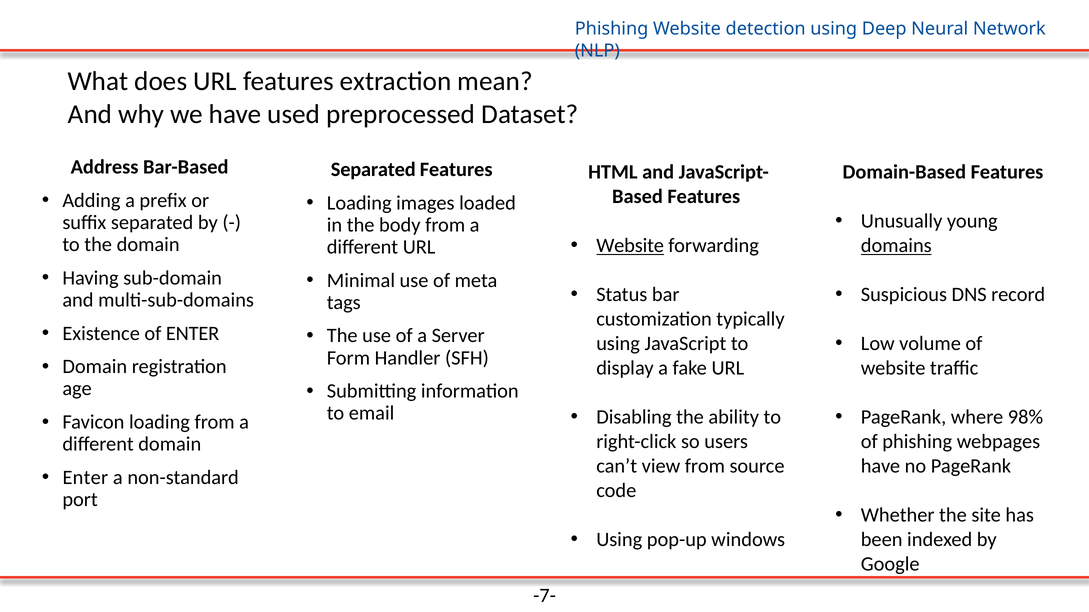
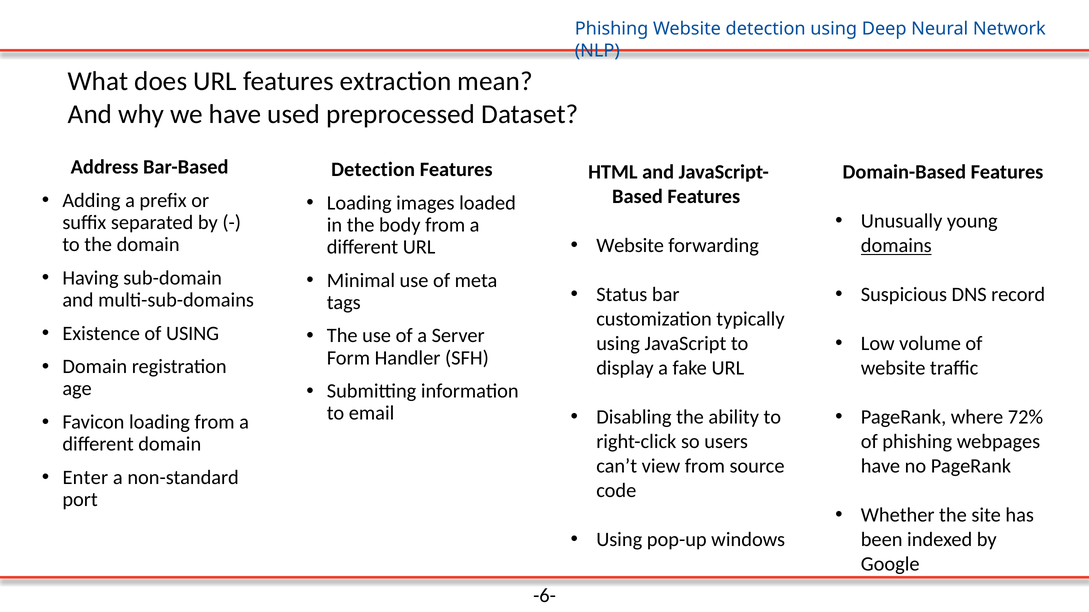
Separated at (373, 170): Separated -> Detection
Website at (630, 246) underline: present -> none
of ENTER: ENTER -> USING
98%: 98% -> 72%
-7-: -7- -> -6-
